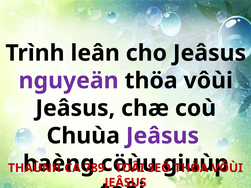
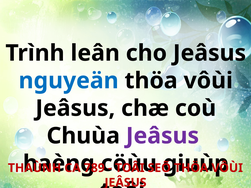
nguyeän colour: purple -> blue
